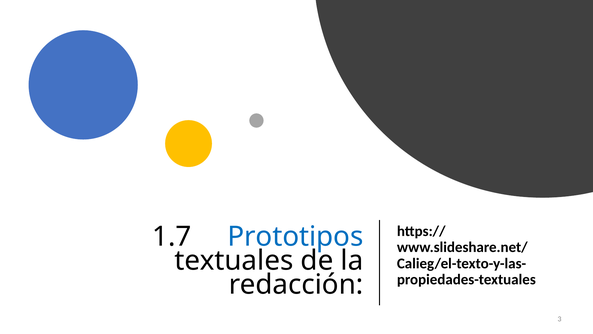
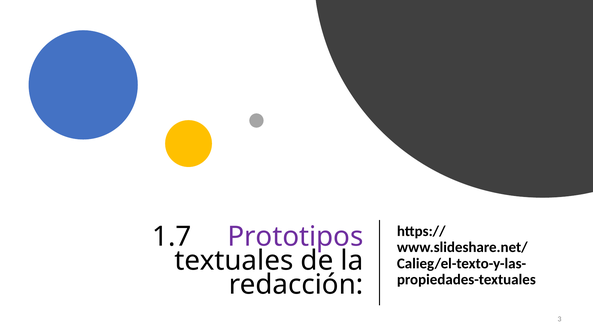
Prototipos colour: blue -> purple
